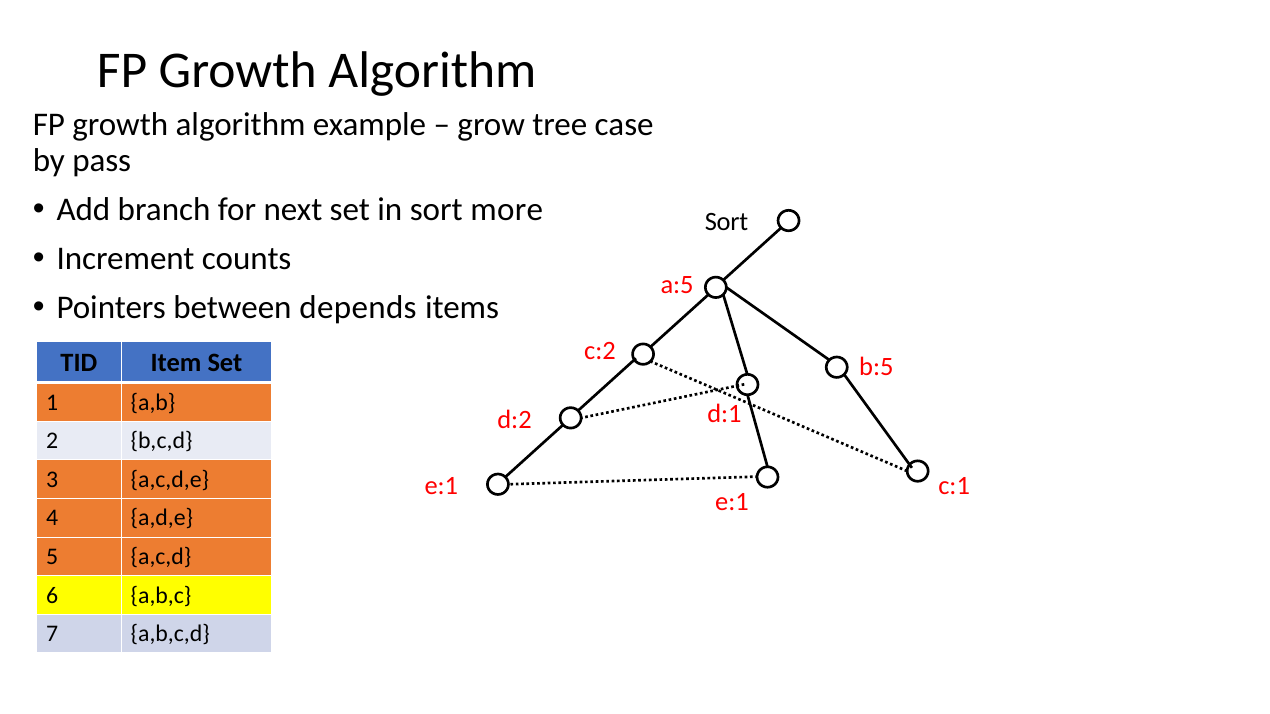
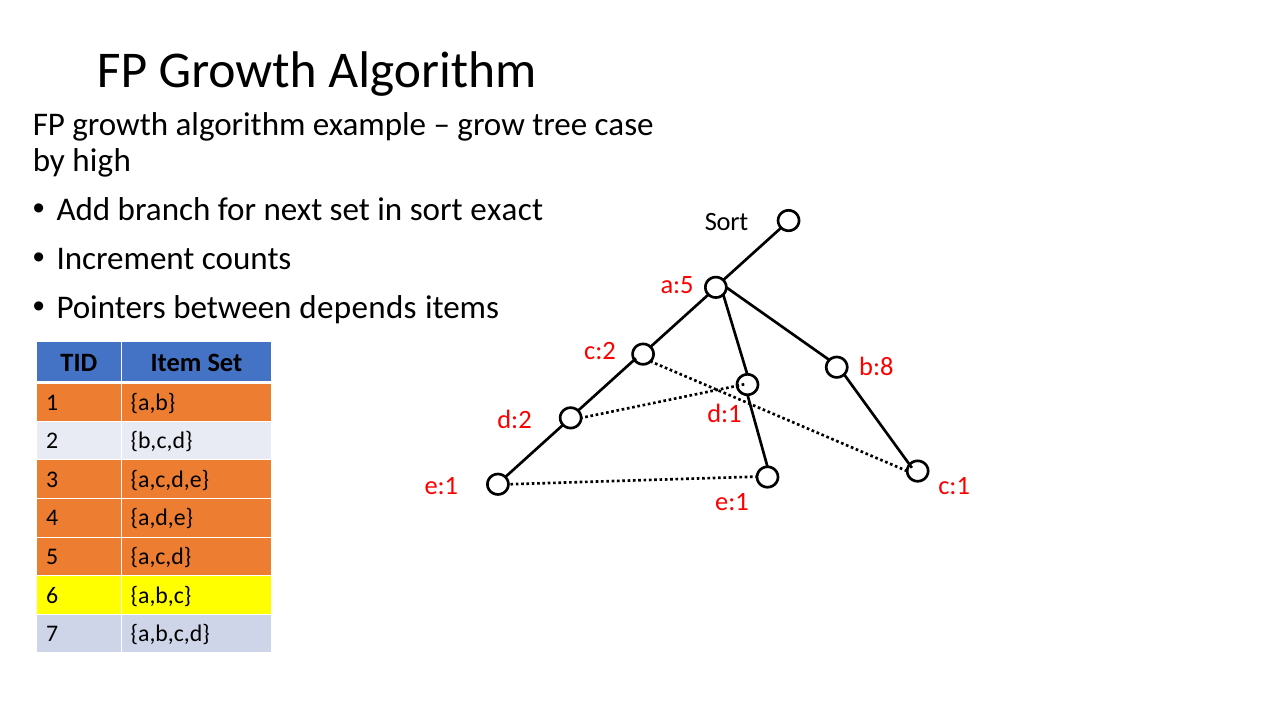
pass: pass -> high
more: more -> exact
b:5: b:5 -> b:8
